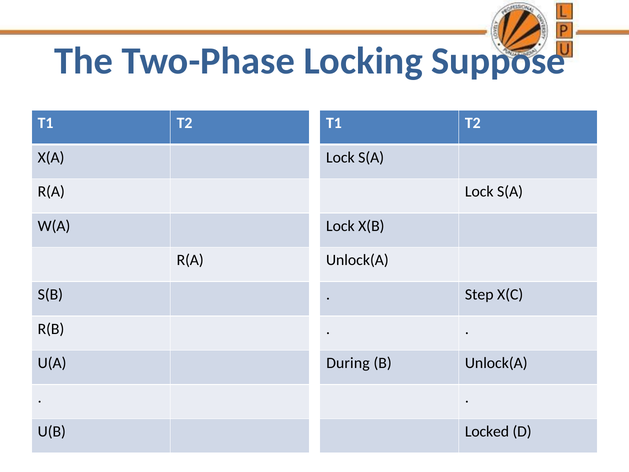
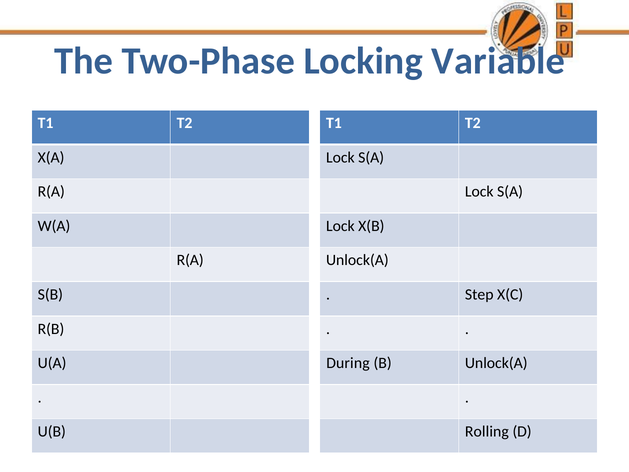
Suppose: Suppose -> Variable
Locked: Locked -> Rolling
